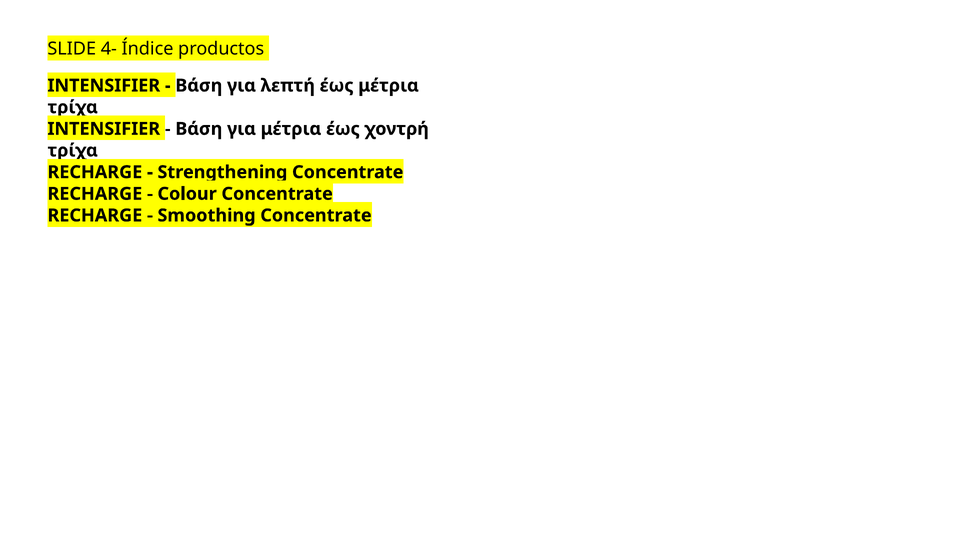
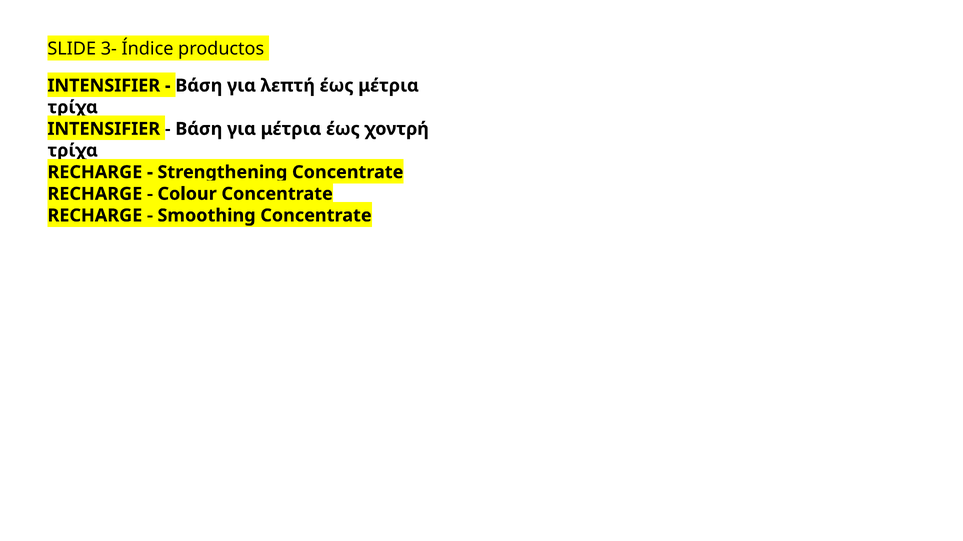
4-: 4- -> 3-
